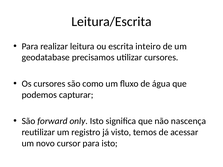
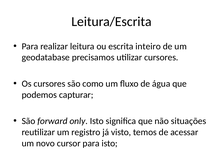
nascença: nascença -> situações
